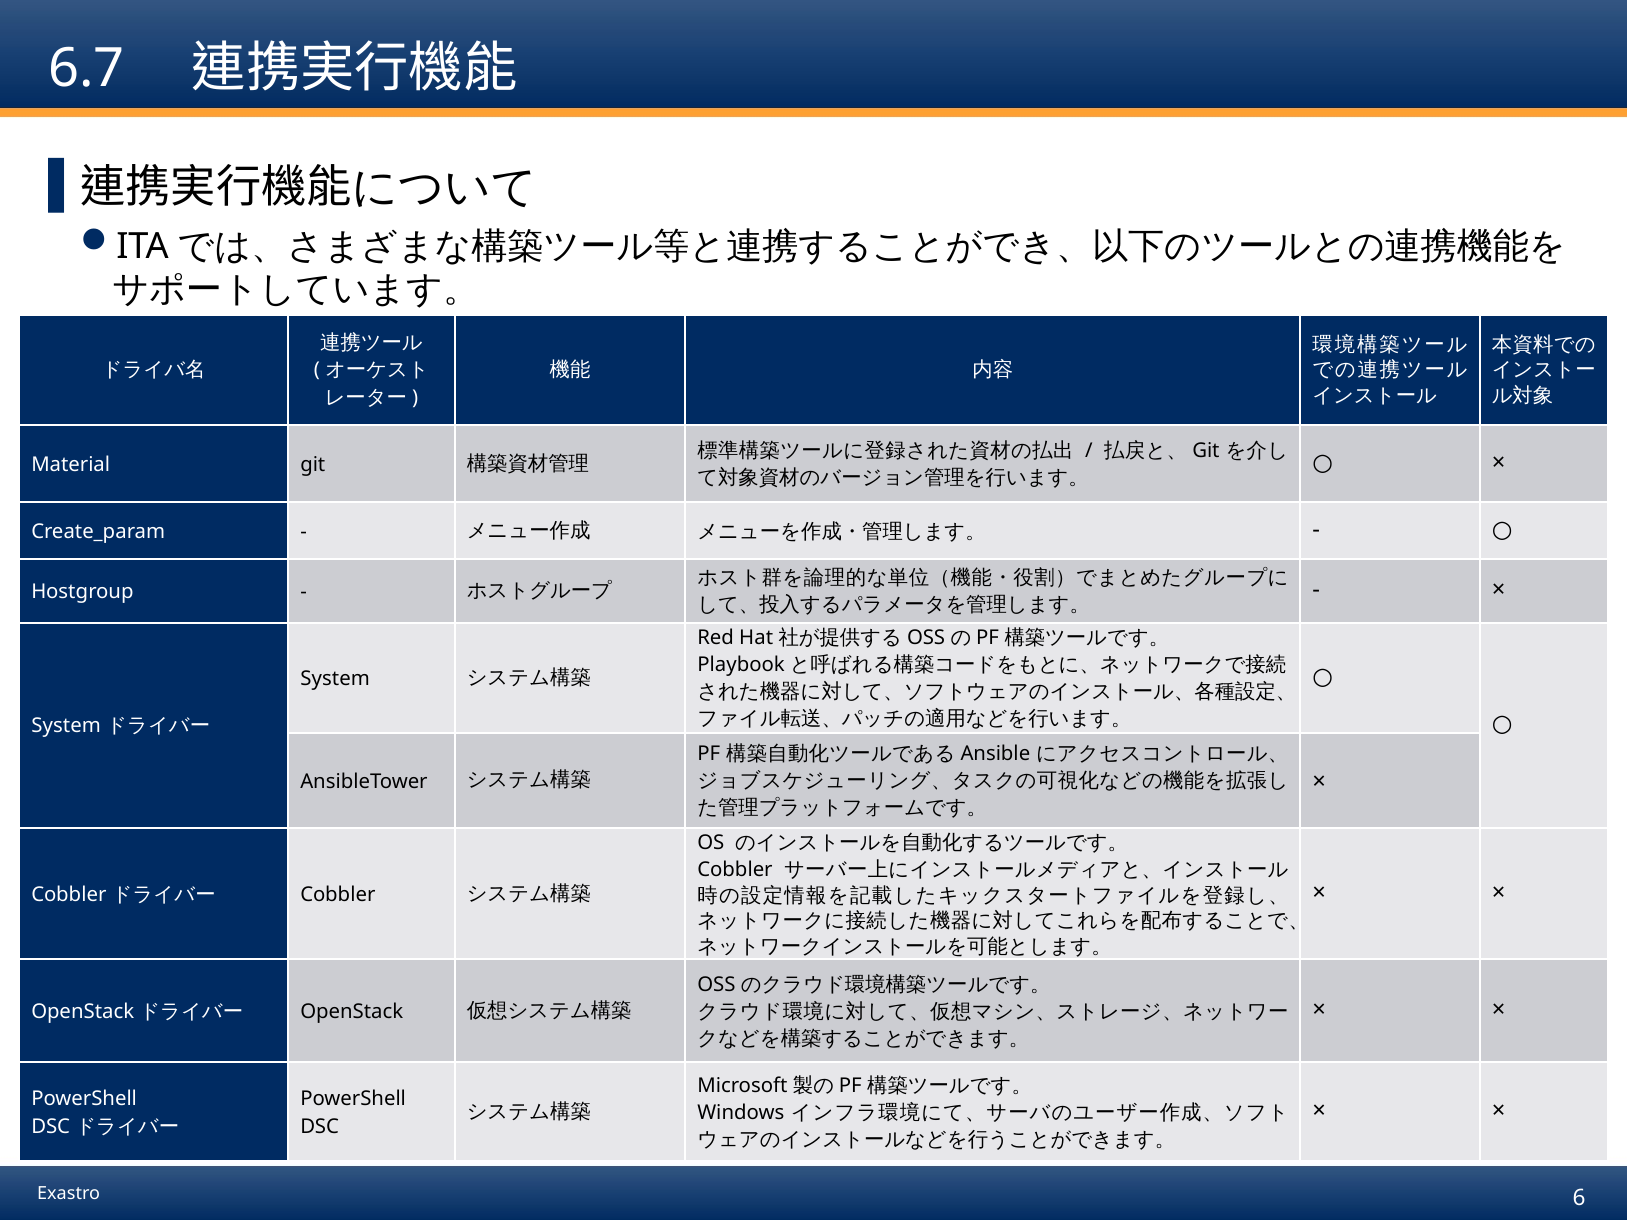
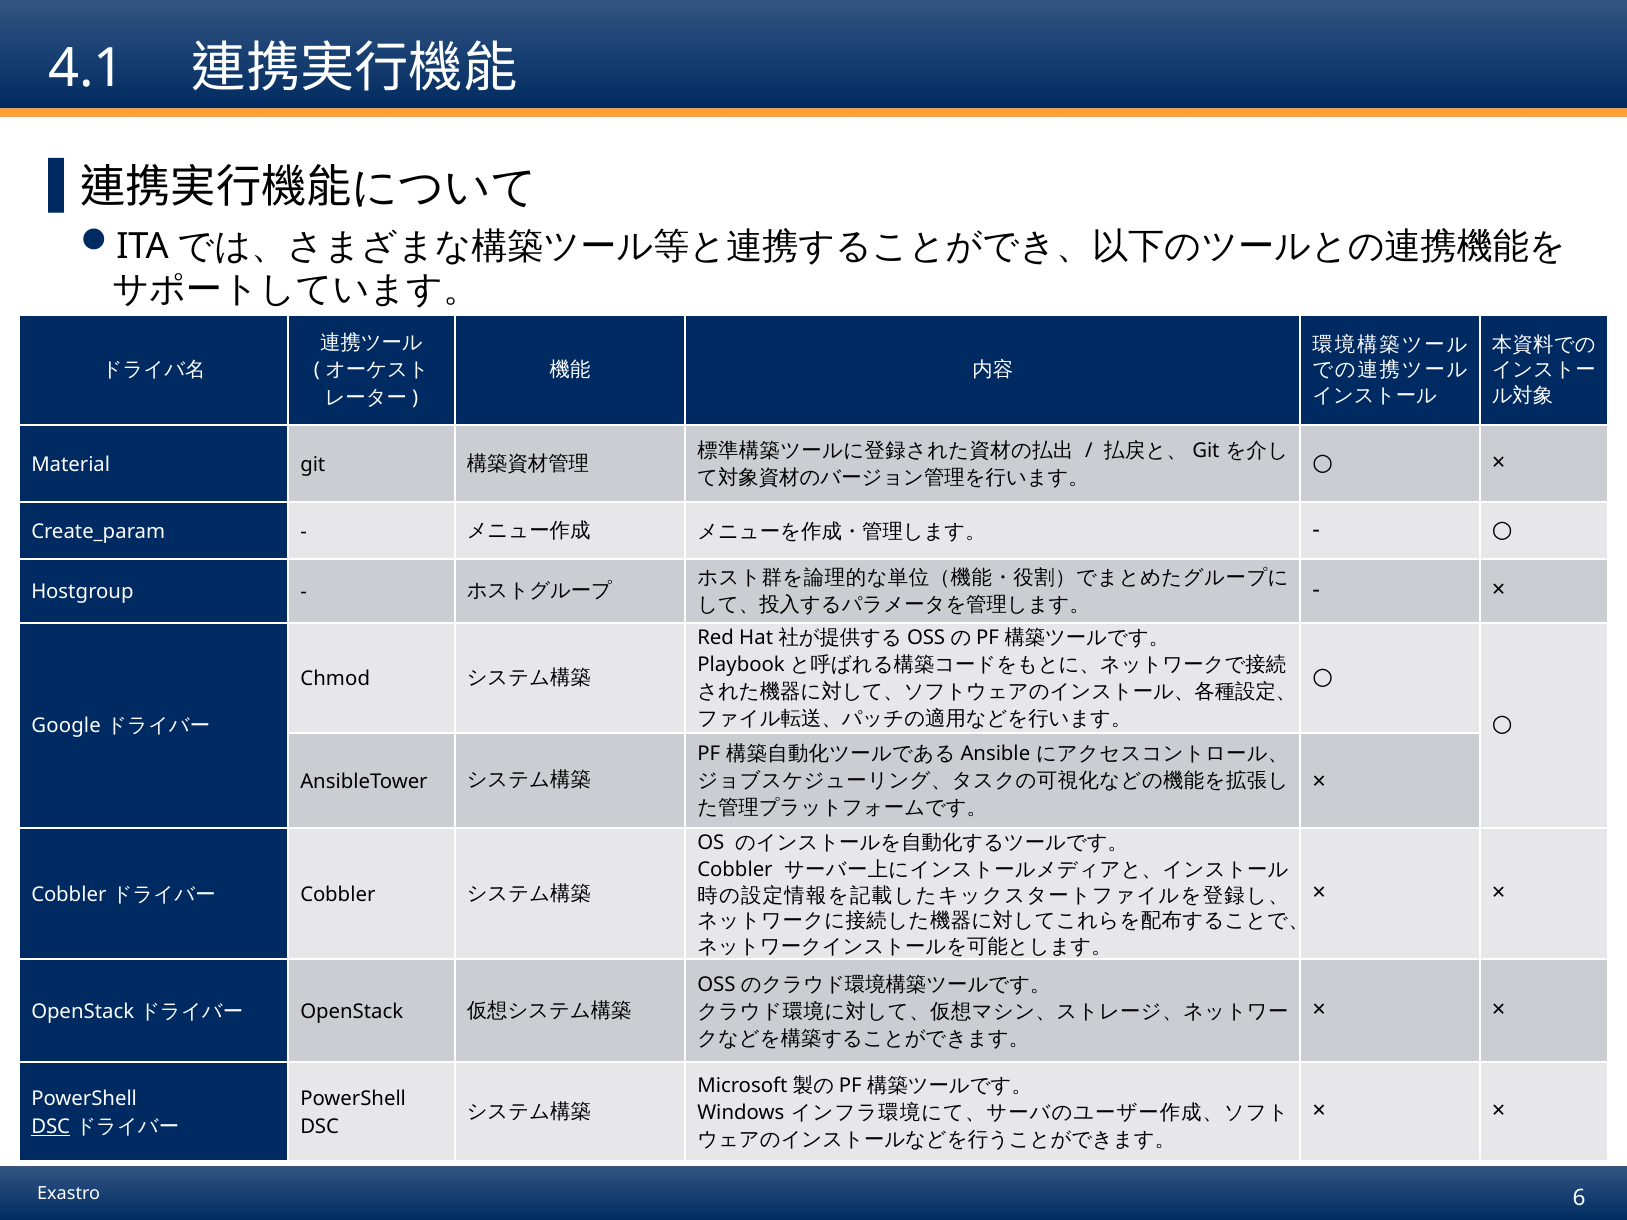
6.7: 6.7 -> 4.1
System at (335, 679): System -> Chmod
System at (66, 726): System -> Google
DSC at (51, 1127) underline: none -> present
